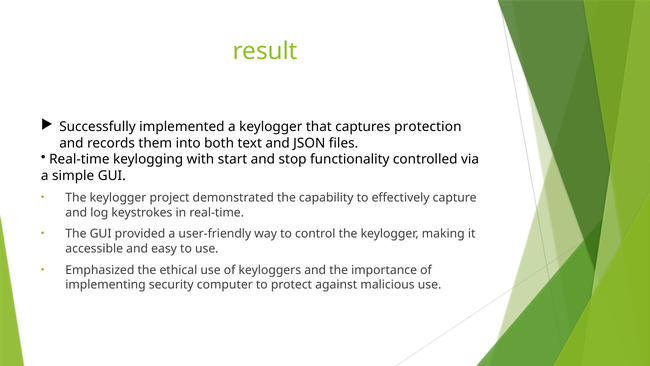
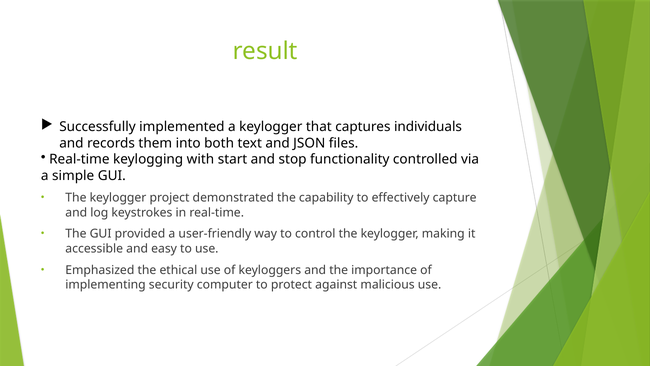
protection: protection -> individuals
